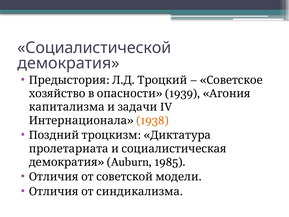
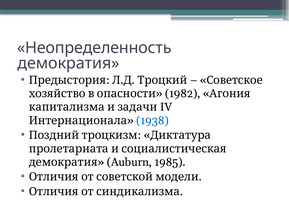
Социалистической: Социалистической -> Неопределенность
1939: 1939 -> 1982
1938 colour: orange -> blue
